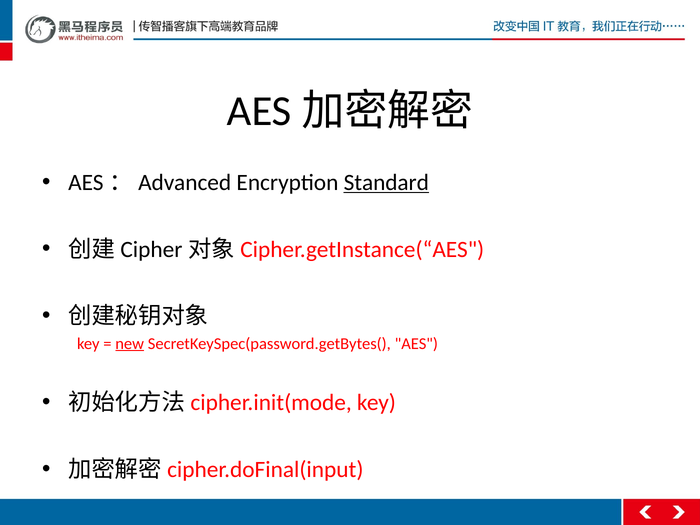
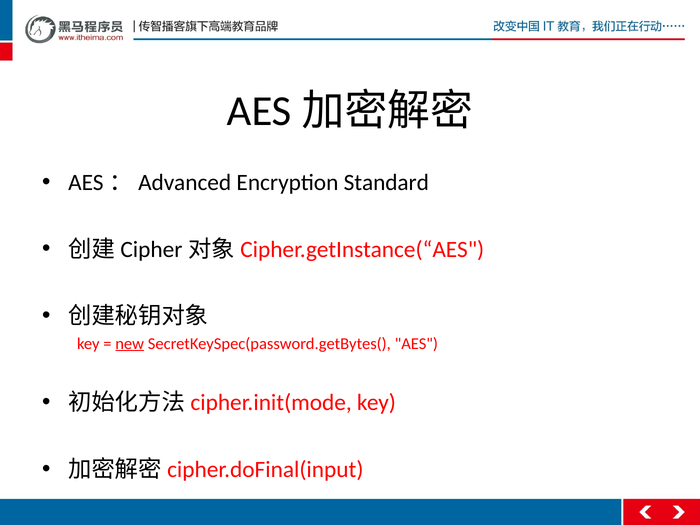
Standard underline: present -> none
